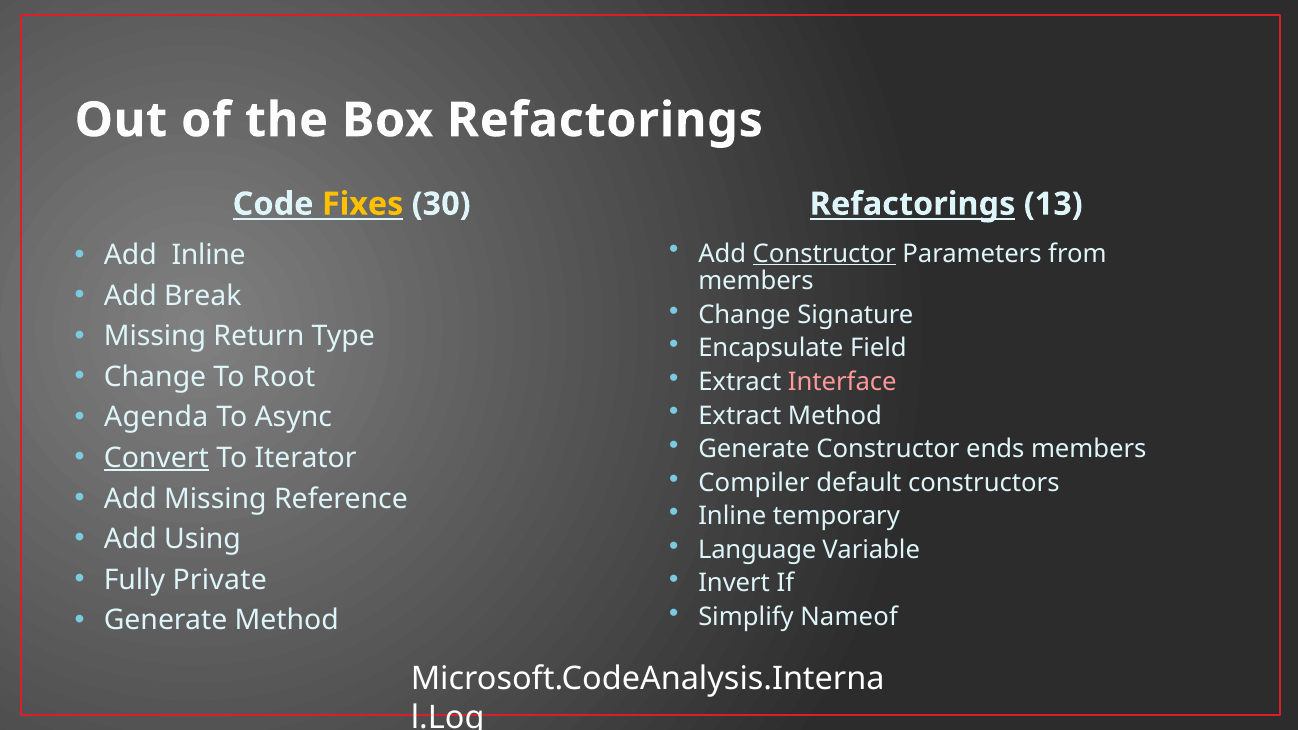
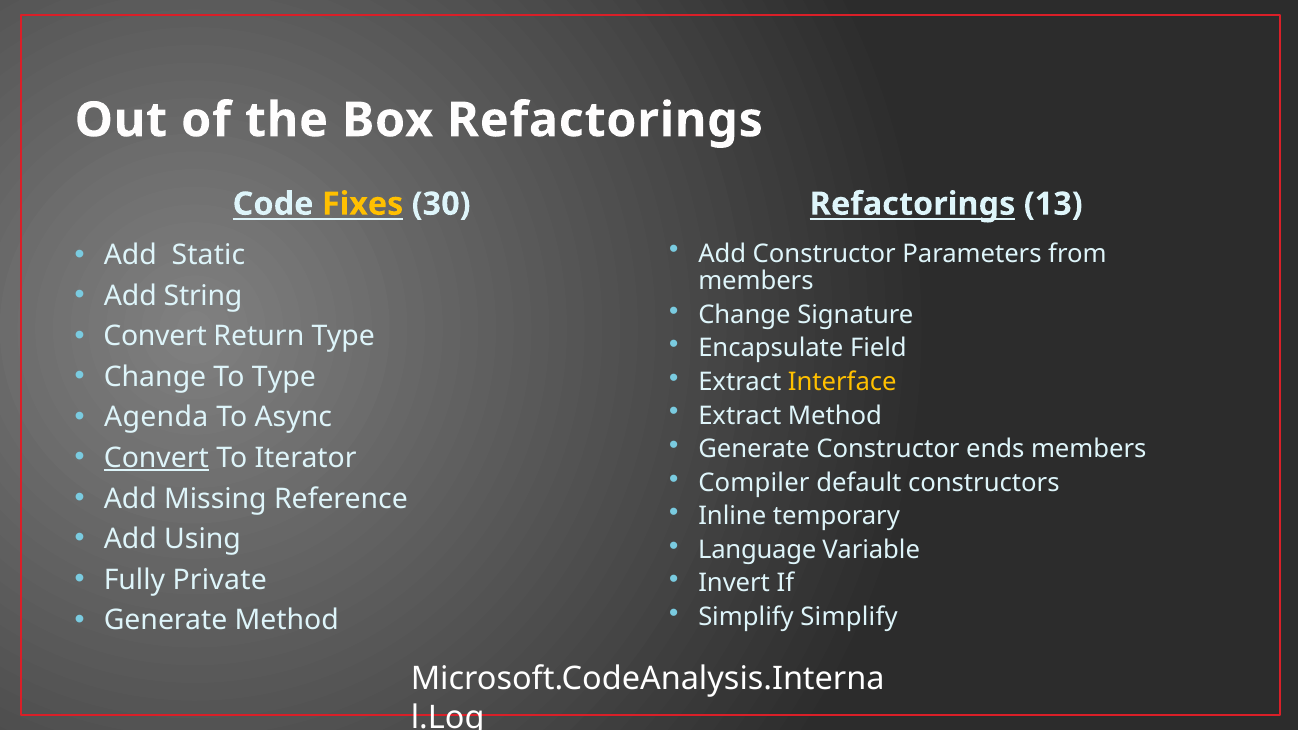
Constructor at (824, 254) underline: present -> none
Add Inline: Inline -> Static
Break: Break -> String
Missing at (155, 337): Missing -> Convert
To Root: Root -> Type
Interface colour: pink -> yellow
Simplify Nameof: Nameof -> Simplify
